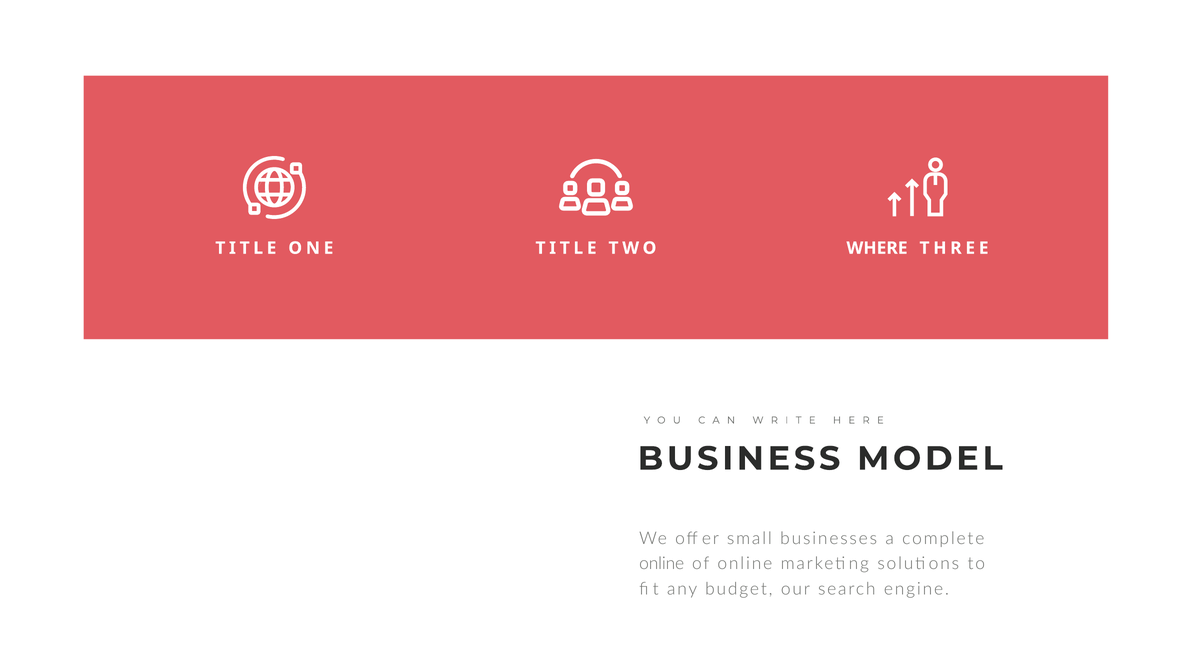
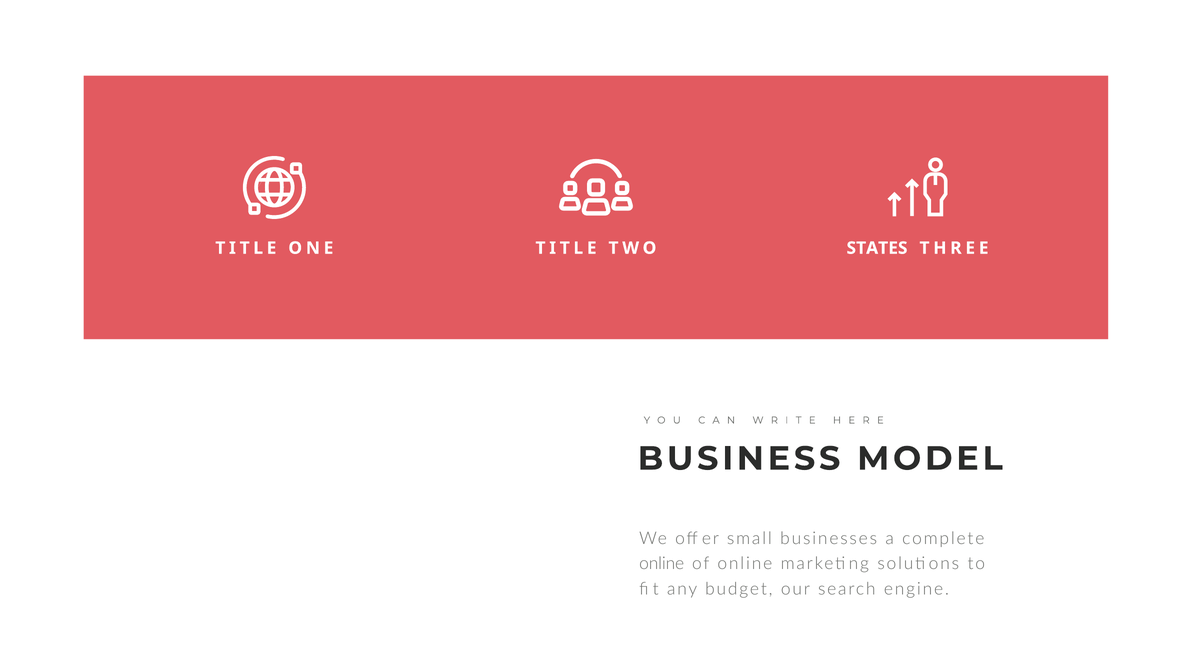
WHERE: WHERE -> STATES
